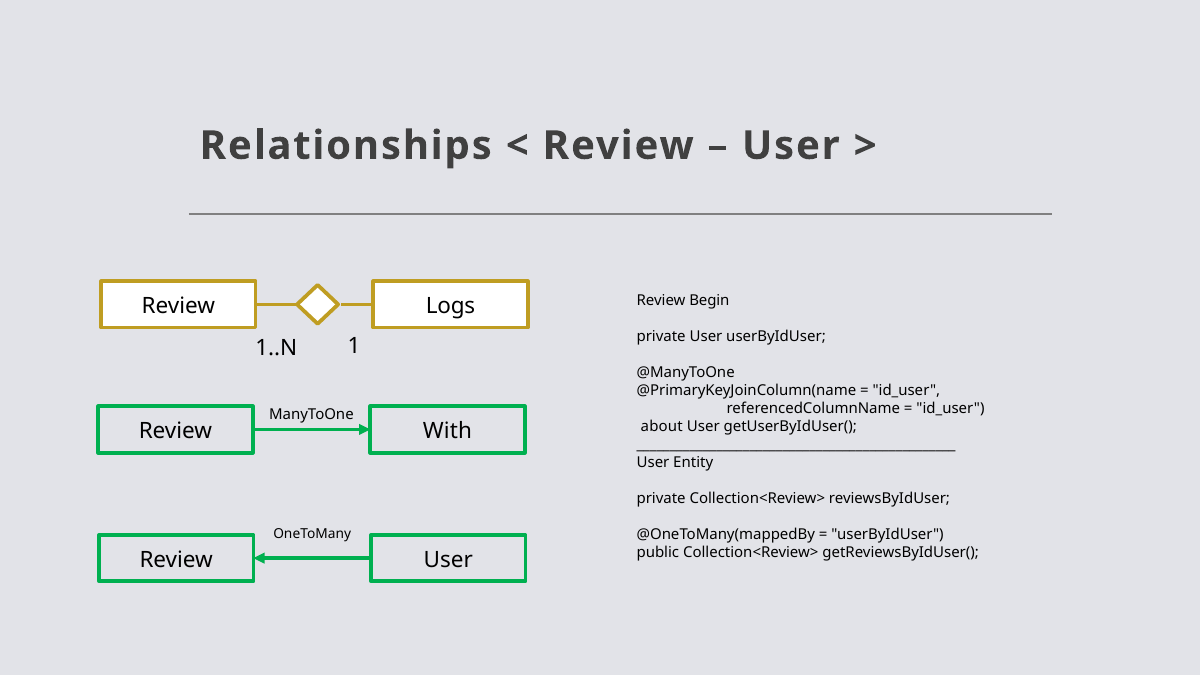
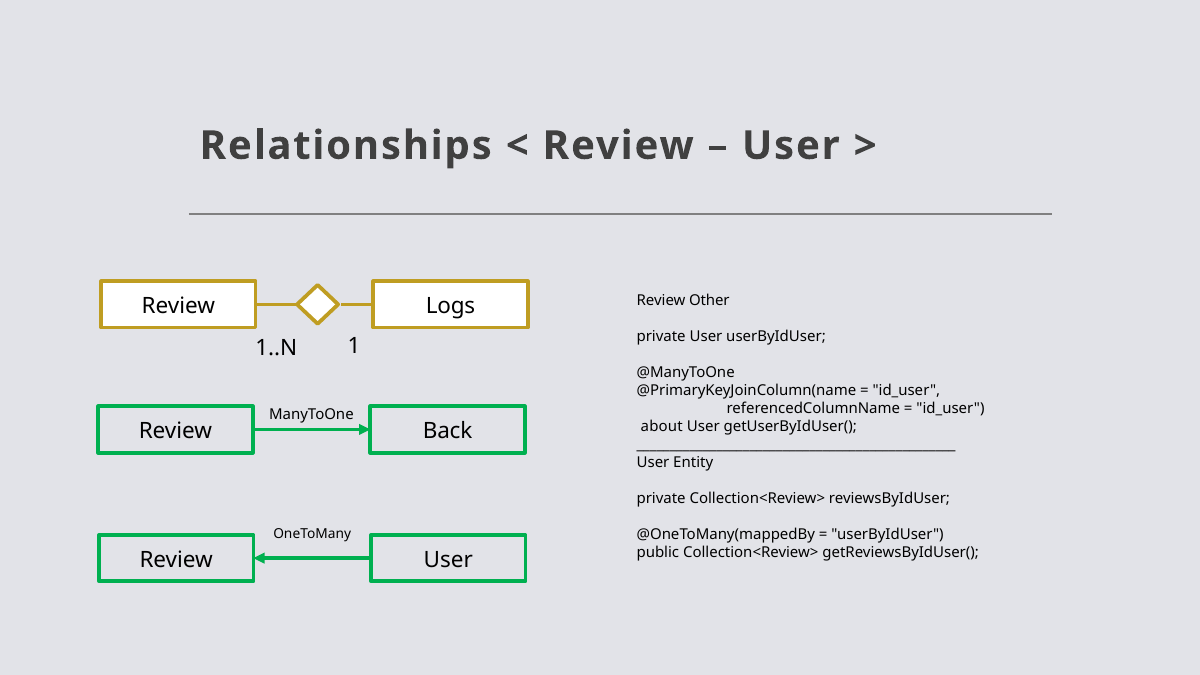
Begin: Begin -> Other
With: With -> Back
